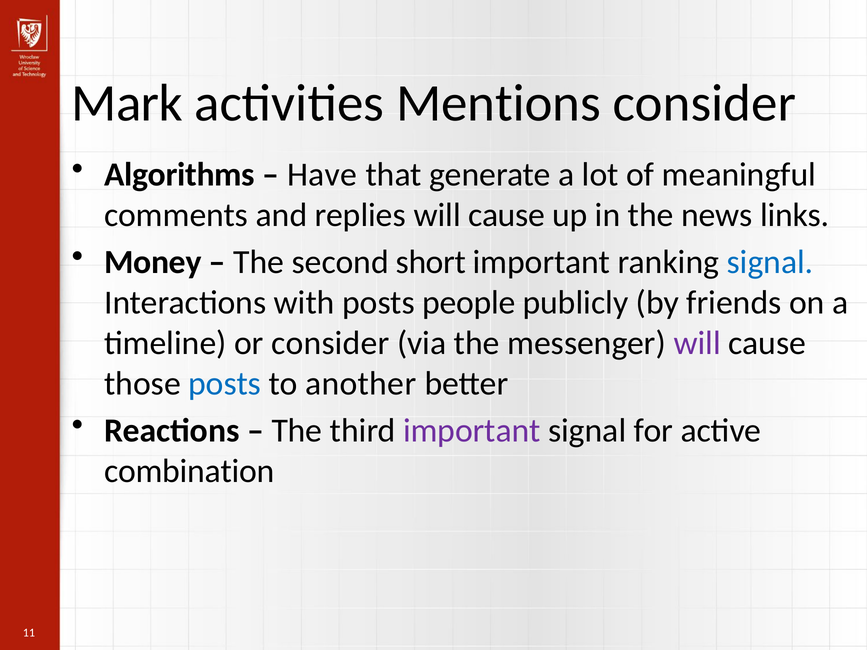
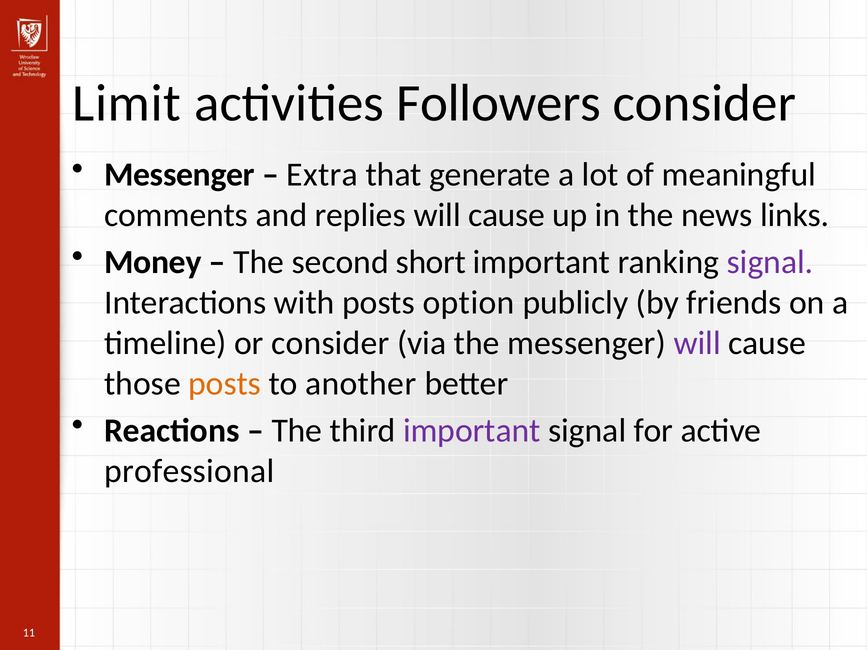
Mark: Mark -> Limit
Mentions: Mentions -> Followers
Algorithms at (180, 175): Algorithms -> Messenger
Have: Have -> Extra
signal at (770, 262) colour: blue -> purple
people: people -> option
posts at (225, 384) colour: blue -> orange
combination: combination -> professional
